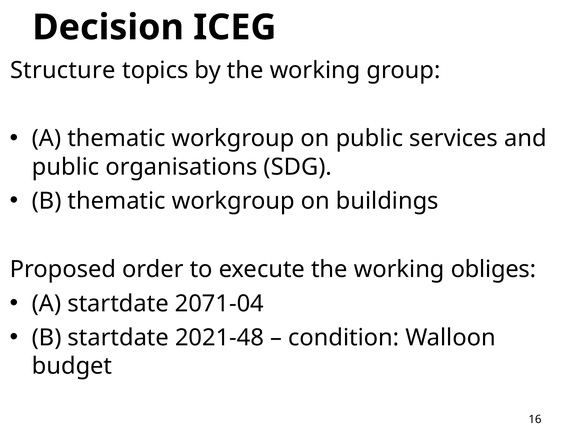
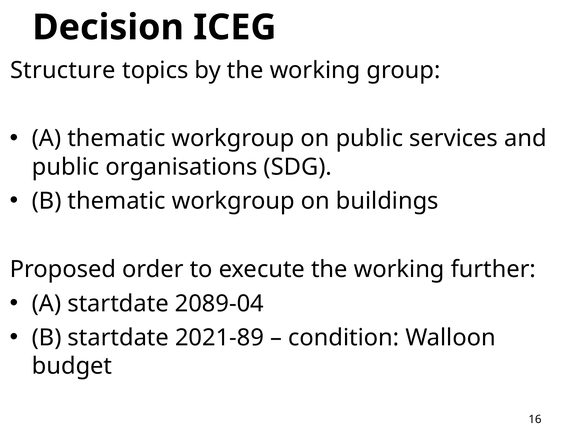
obliges: obliges -> further
2071-04: 2071-04 -> 2089-04
2021-48: 2021-48 -> 2021-89
